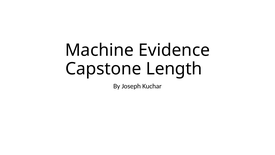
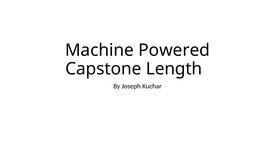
Evidence: Evidence -> Powered
